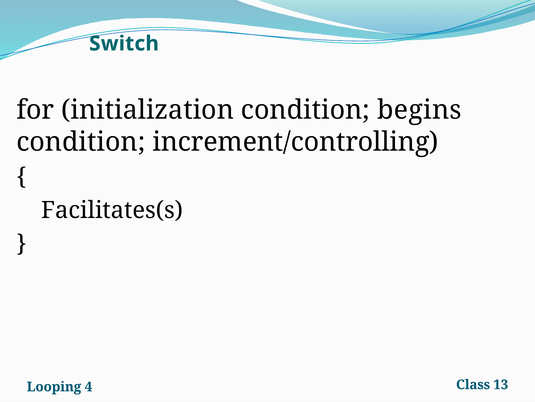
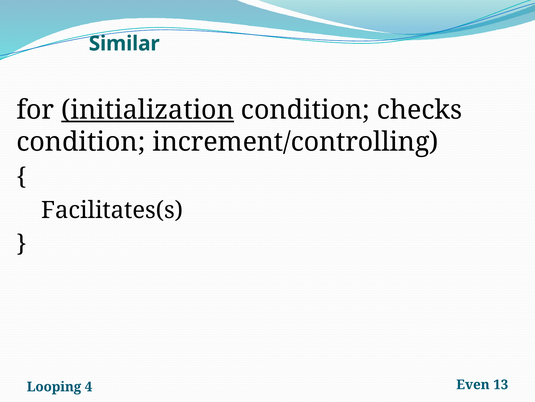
Switch: Switch -> Similar
initialization underline: none -> present
begins: begins -> checks
Class: Class -> Even
